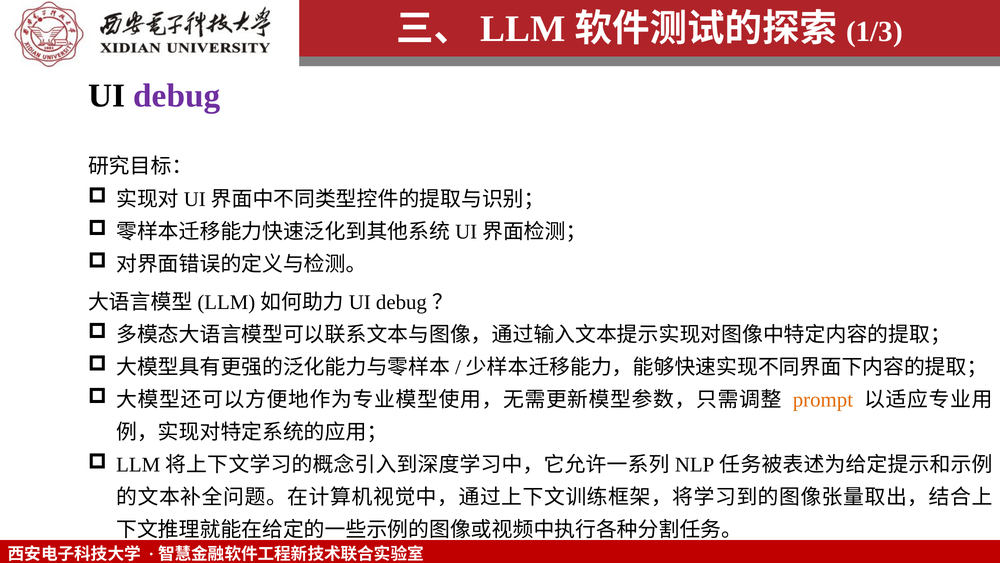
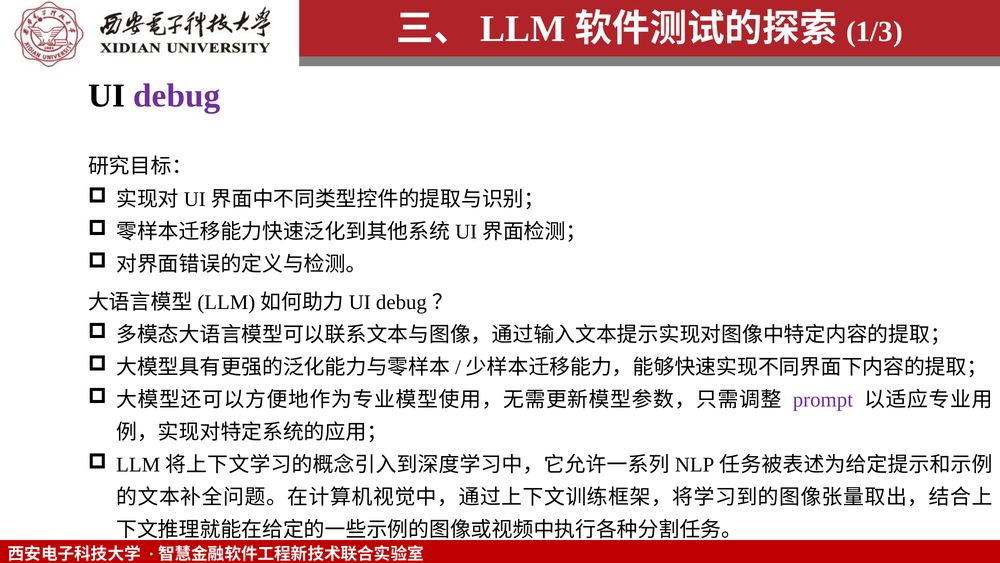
prompt colour: orange -> purple
